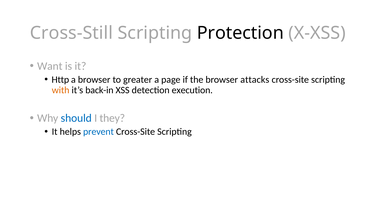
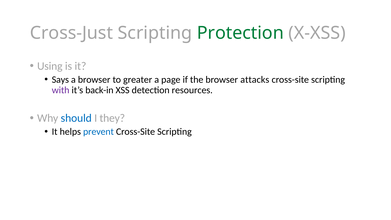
Cross-Still: Cross-Still -> Cross-Just
Protection colour: black -> green
Want: Want -> Using
Http: Http -> Says
with colour: orange -> purple
execution: execution -> resources
